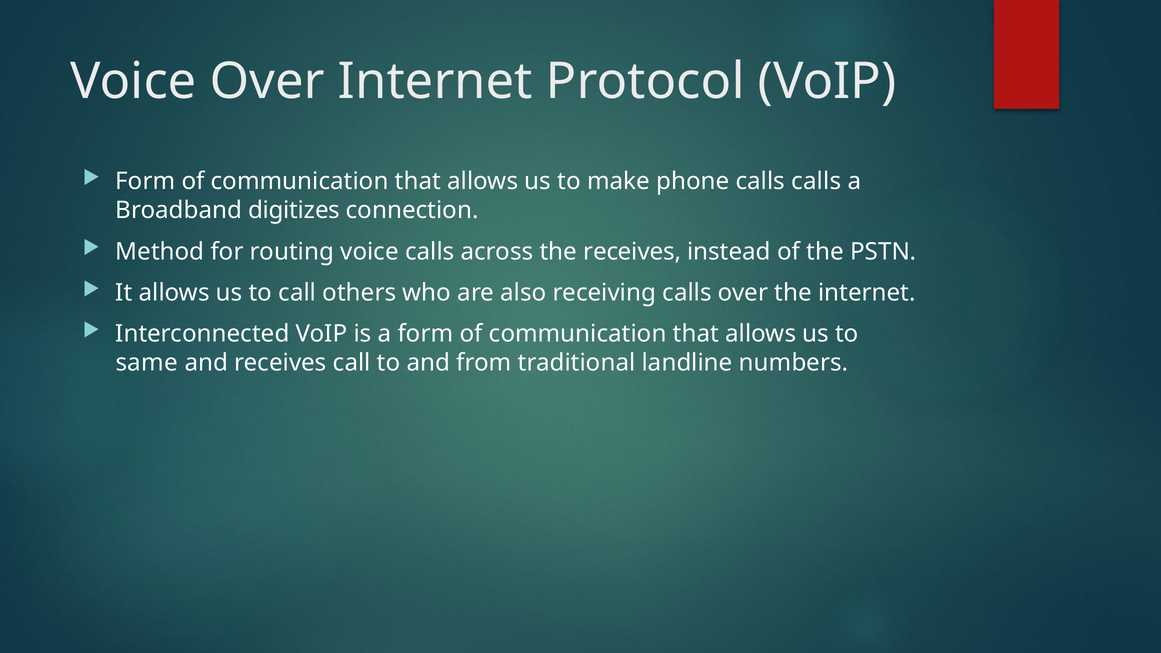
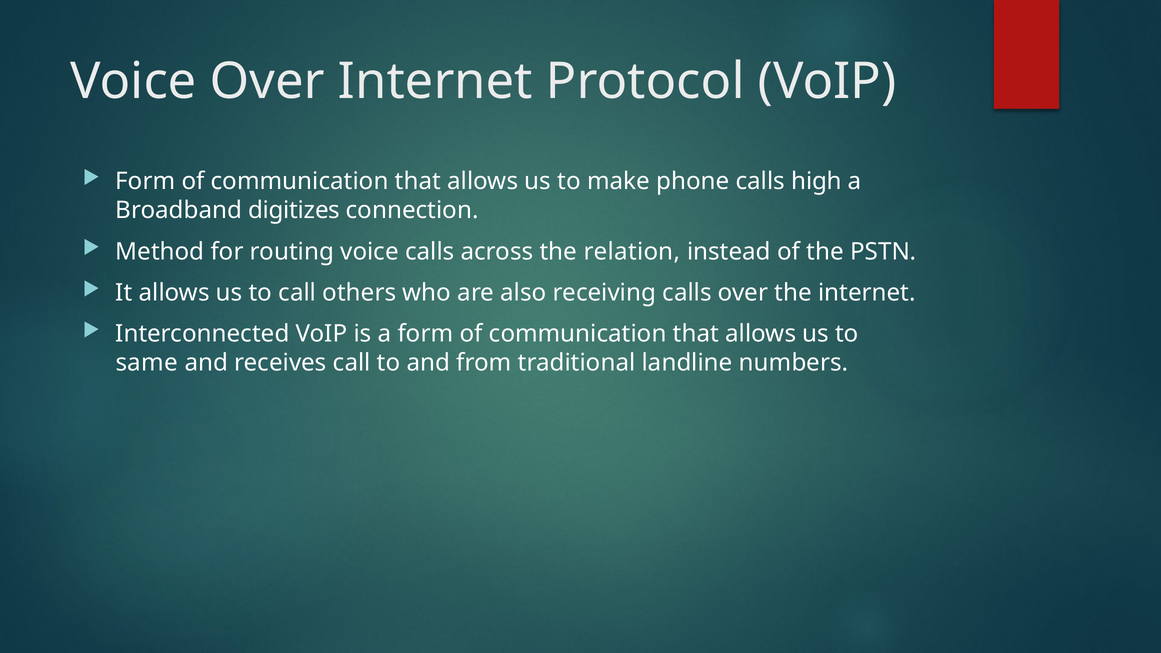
calls calls: calls -> high
the receives: receives -> relation
